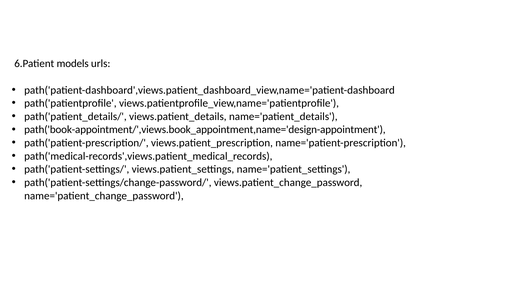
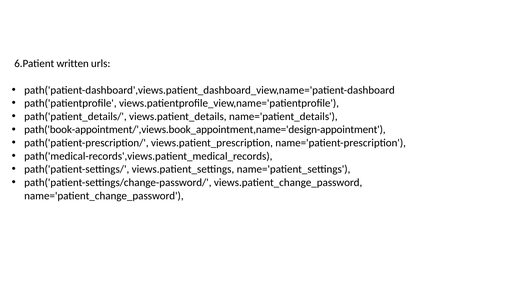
models: models -> written
